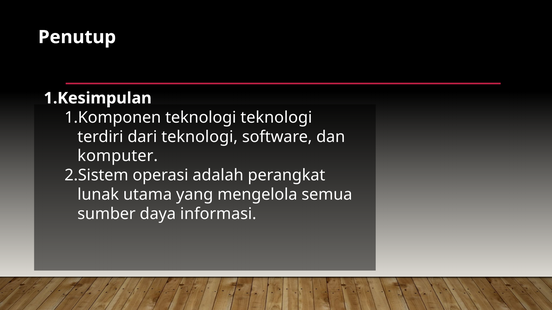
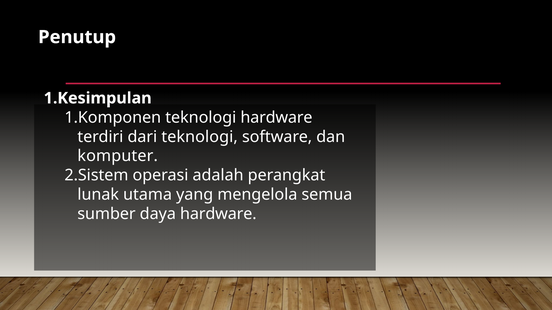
teknologi teknologi: teknologi -> hardware
daya informasi: informasi -> hardware
